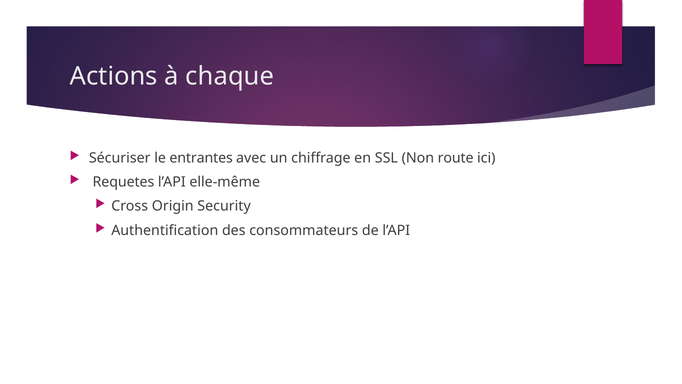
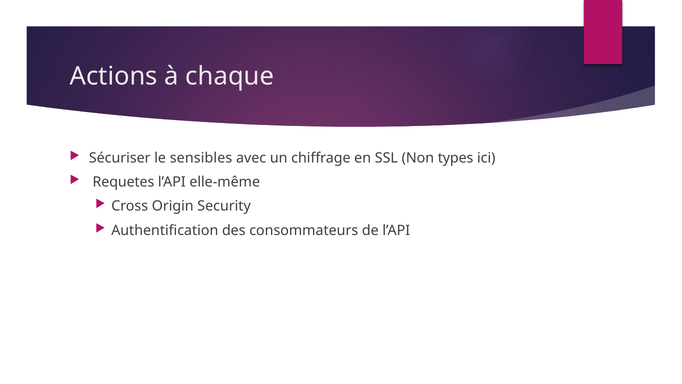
entrantes: entrantes -> sensibles
route: route -> types
